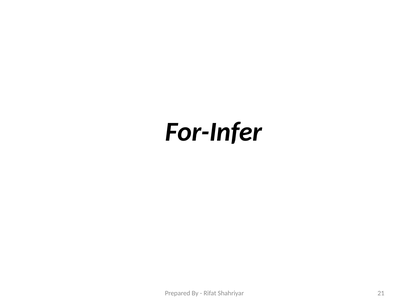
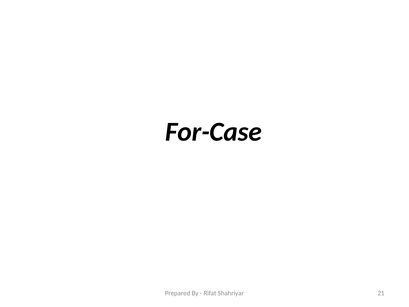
For-Infer: For-Infer -> For-Case
